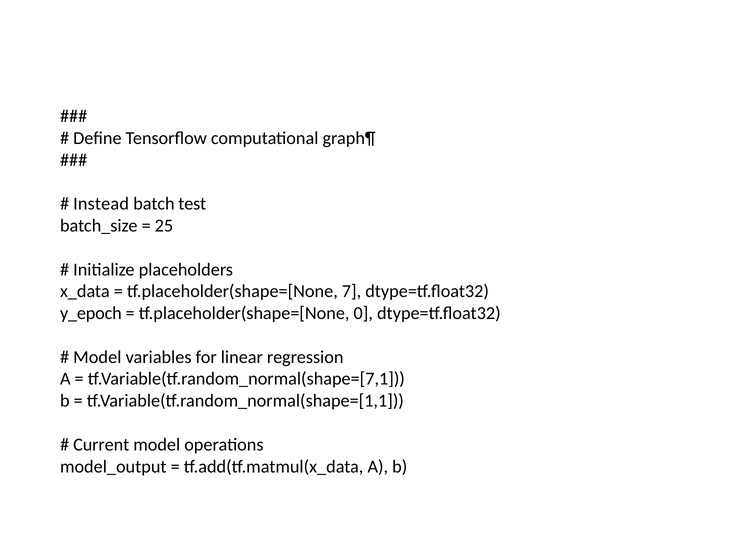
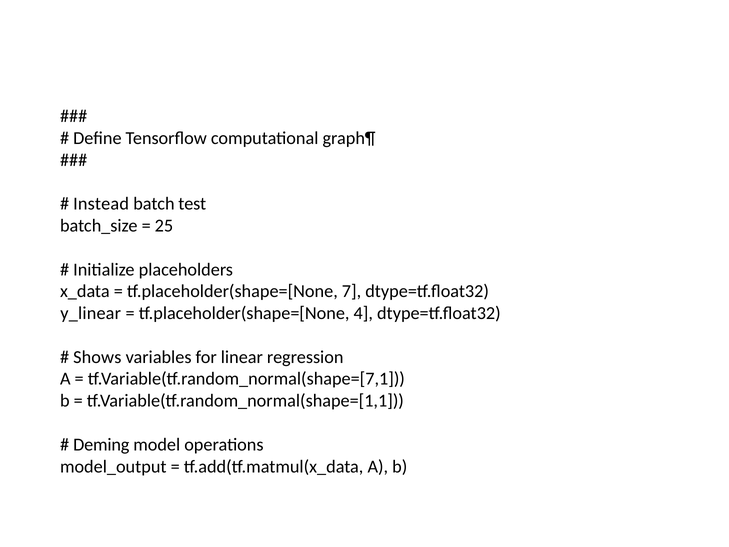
y_epoch: y_epoch -> y_linear
0: 0 -> 4
Model at (97, 357): Model -> Shows
Current: Current -> Deming
